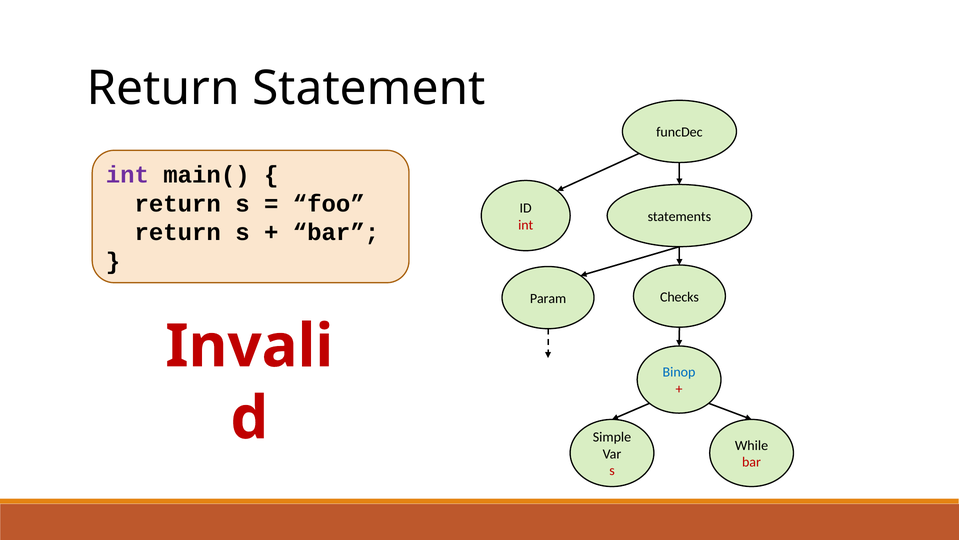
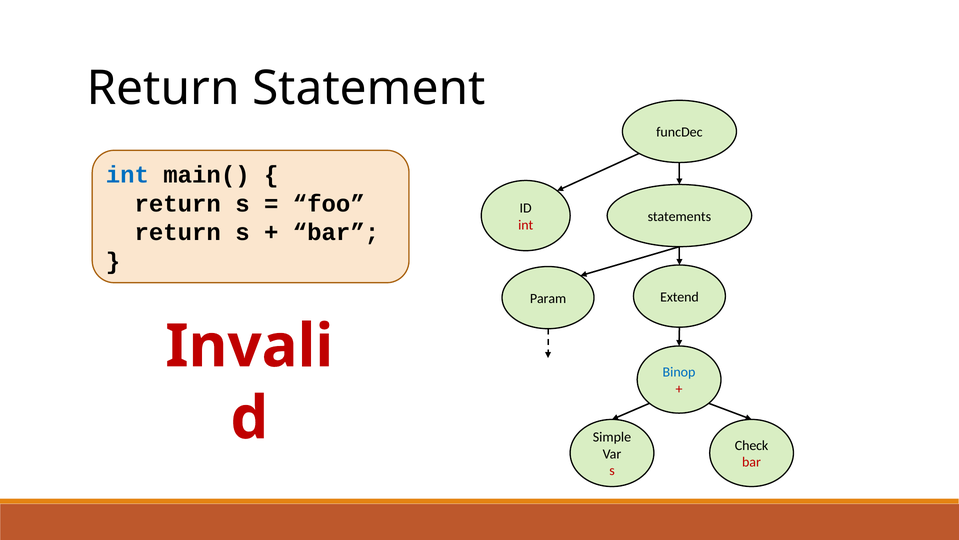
int at (127, 175) colour: purple -> blue
Checks: Checks -> Extend
While: While -> Check
